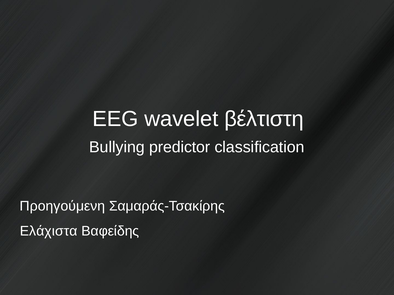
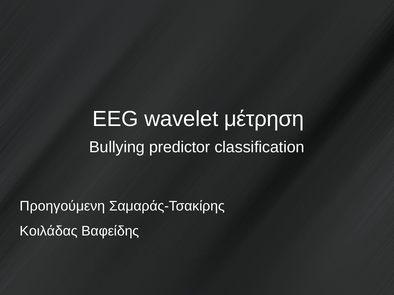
βέλτιστη: βέλτιστη -> μέτρηση
Ελάχιστα: Ελάχιστα -> Κοιλάδας
